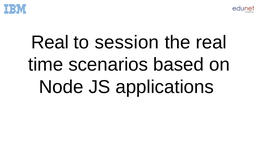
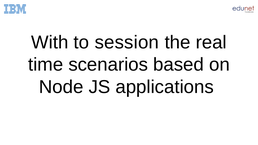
Real at (50, 42): Real -> With
